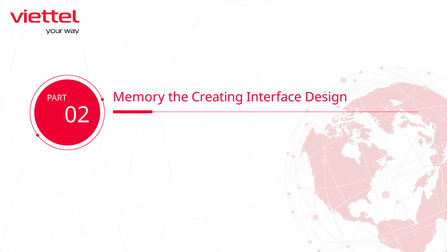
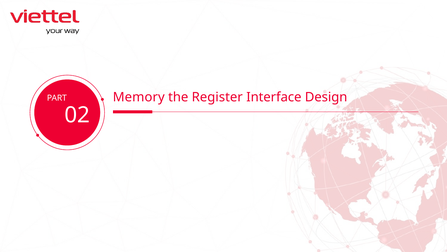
Creating: Creating -> Register
